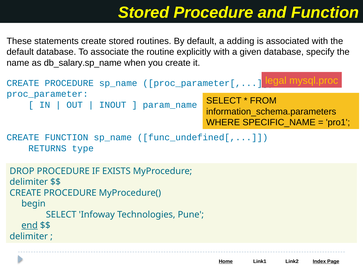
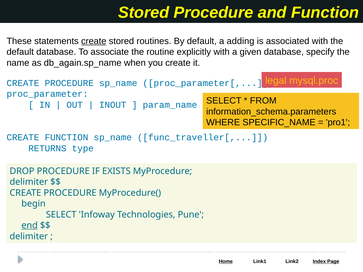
create at (94, 41) underline: none -> present
db_salary.sp_name: db_salary.sp_name -> db_again.sp_name
func_undefined[: func_undefined[ -> func_traveller[
